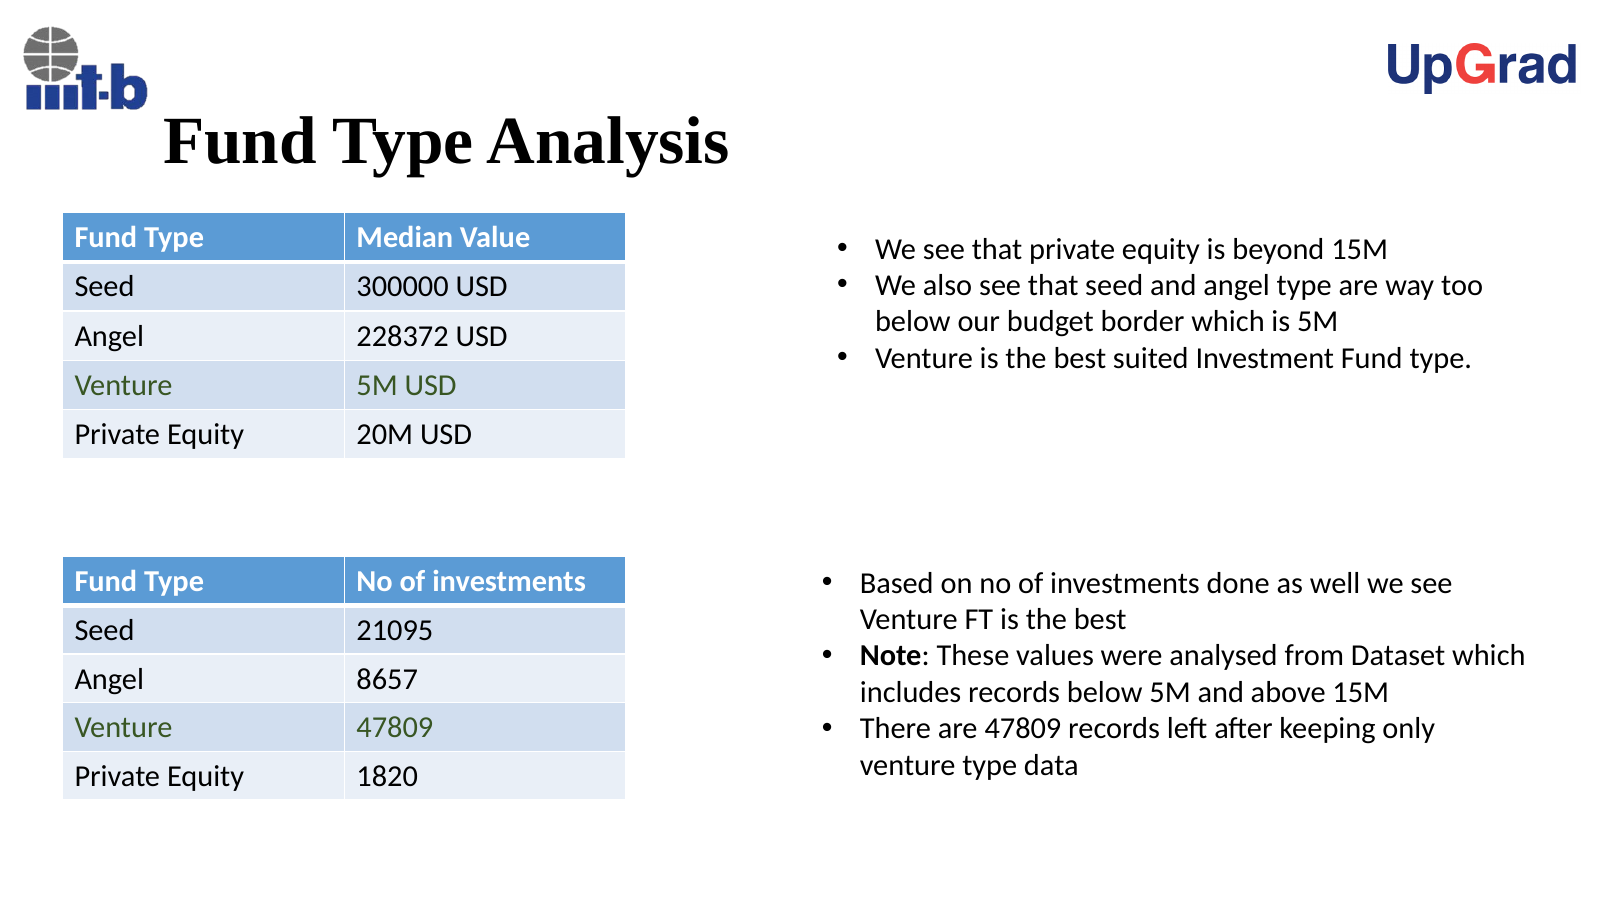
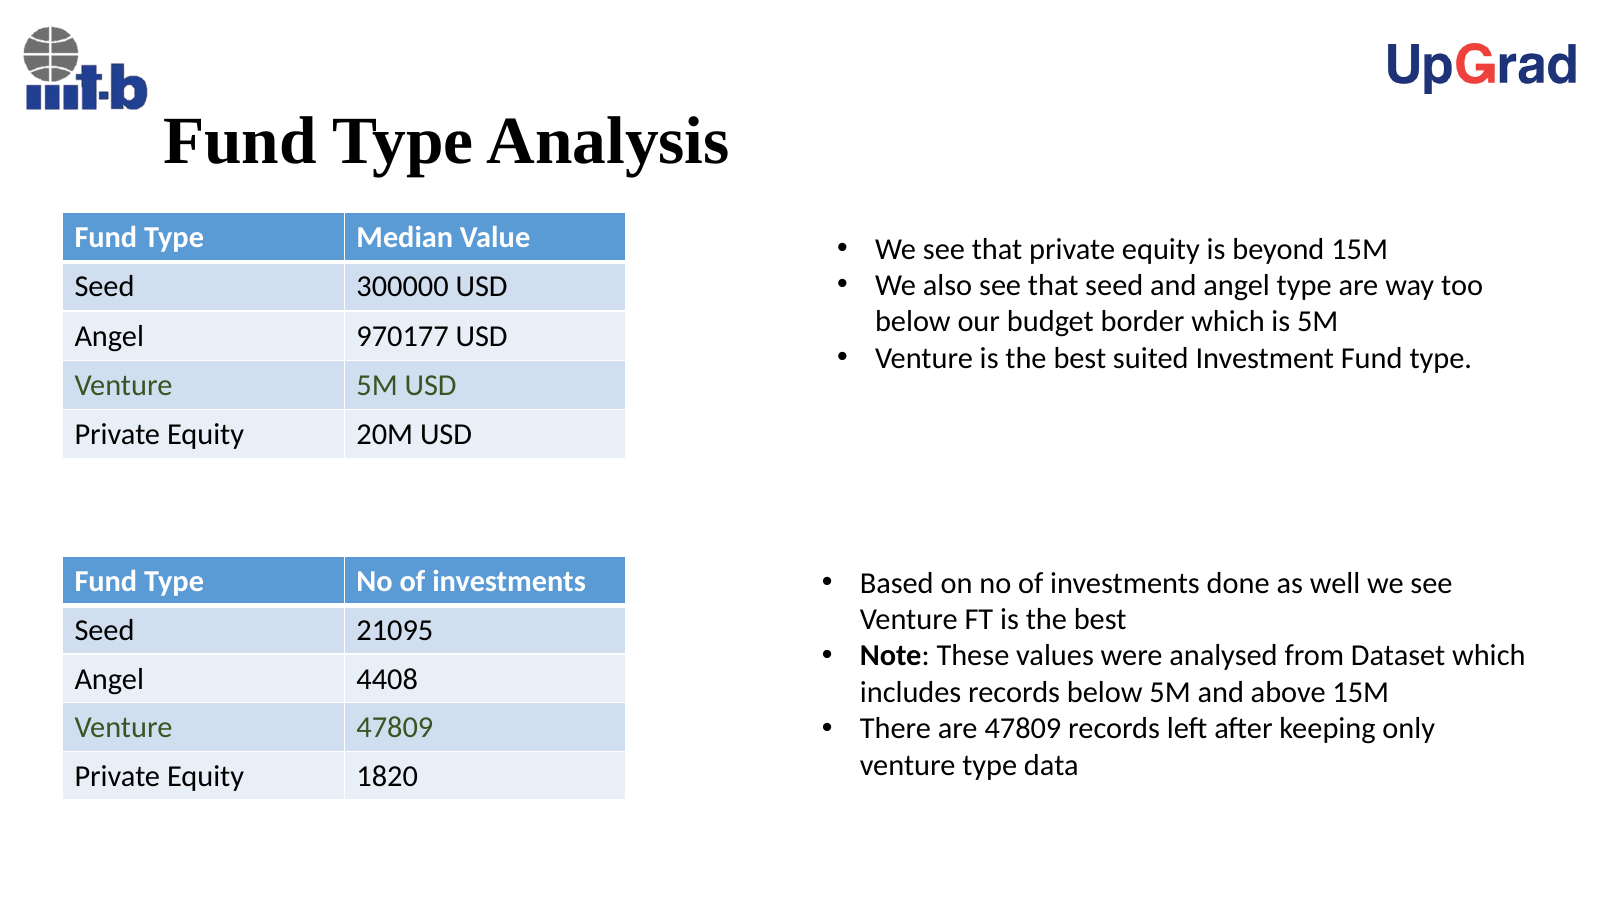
228372: 228372 -> 970177
8657: 8657 -> 4408
